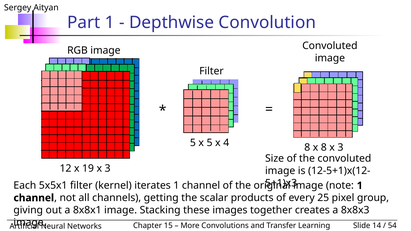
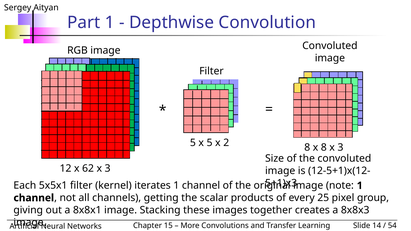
4: 4 -> 2
19: 19 -> 62
